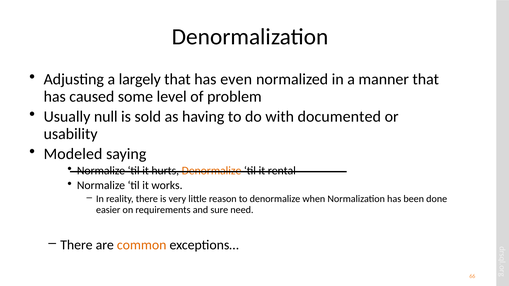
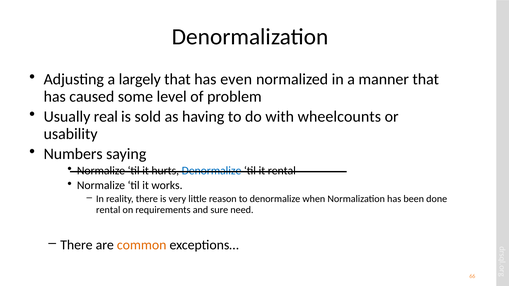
null: null -> real
documented: documented -> wheelcounts
Modeled: Modeled -> Numbers
Denormalize at (212, 171) colour: orange -> blue
easier at (108, 210): easier -> rental
